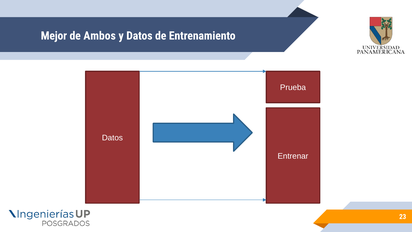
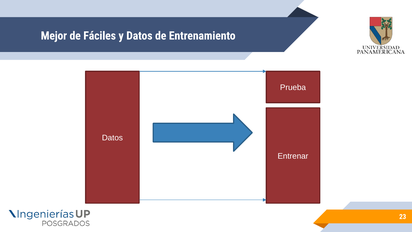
Ambos: Ambos -> Fáciles
